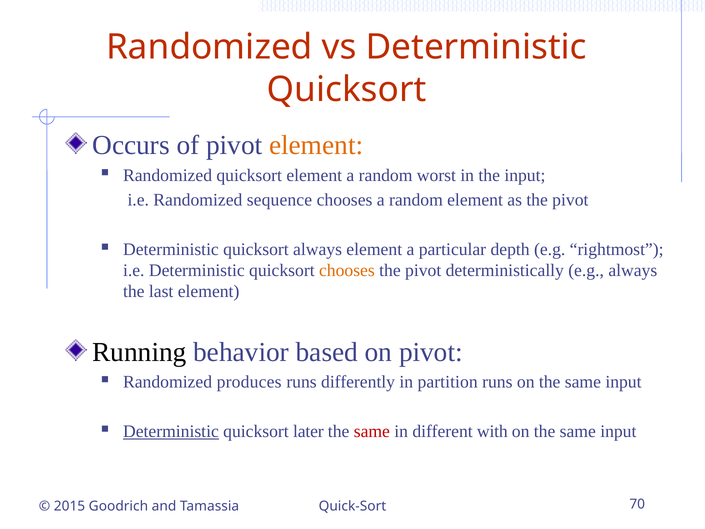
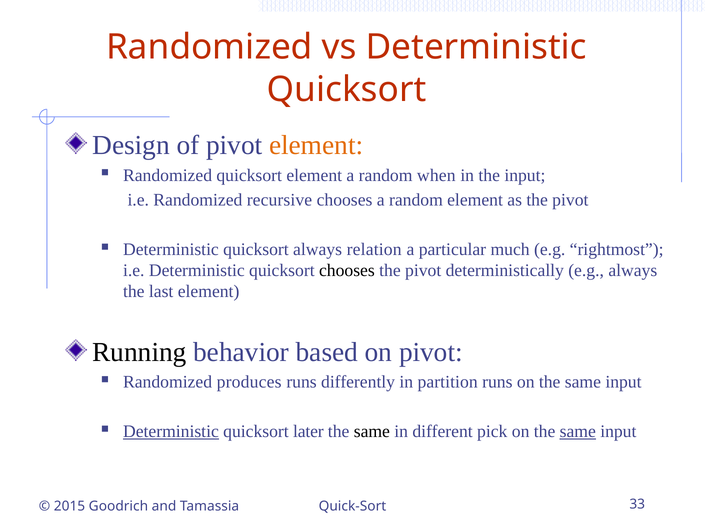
Occurs: Occurs -> Design
worst: worst -> when
sequence: sequence -> recursive
always element: element -> relation
depth: depth -> much
chooses at (347, 270) colour: orange -> black
same at (372, 431) colour: red -> black
with: with -> pick
same at (578, 431) underline: none -> present
70: 70 -> 33
